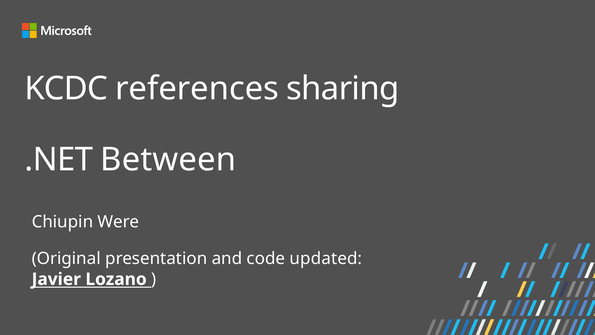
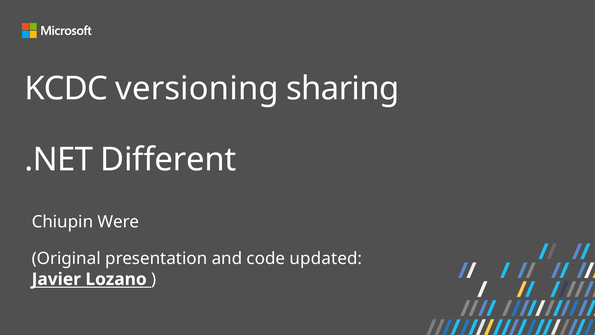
references: references -> versioning
Between: Between -> Different
